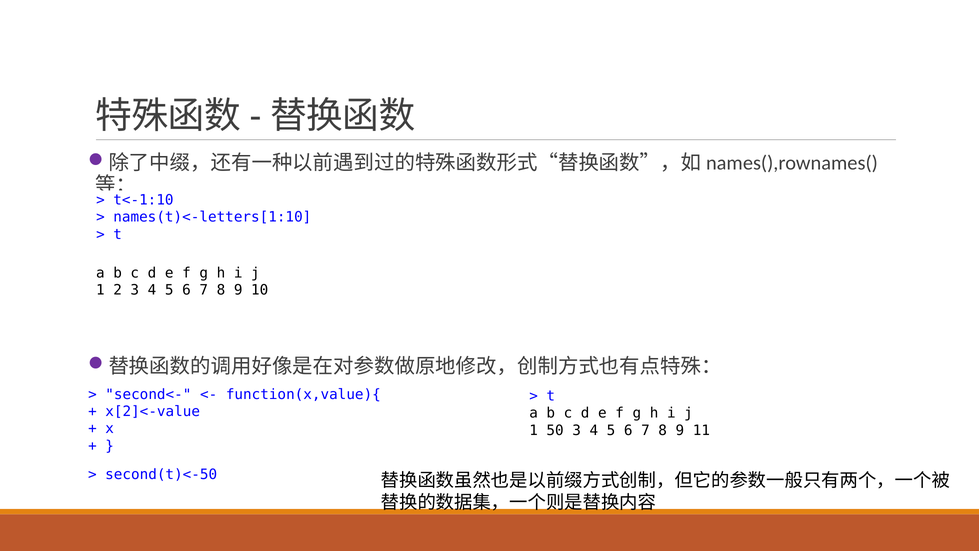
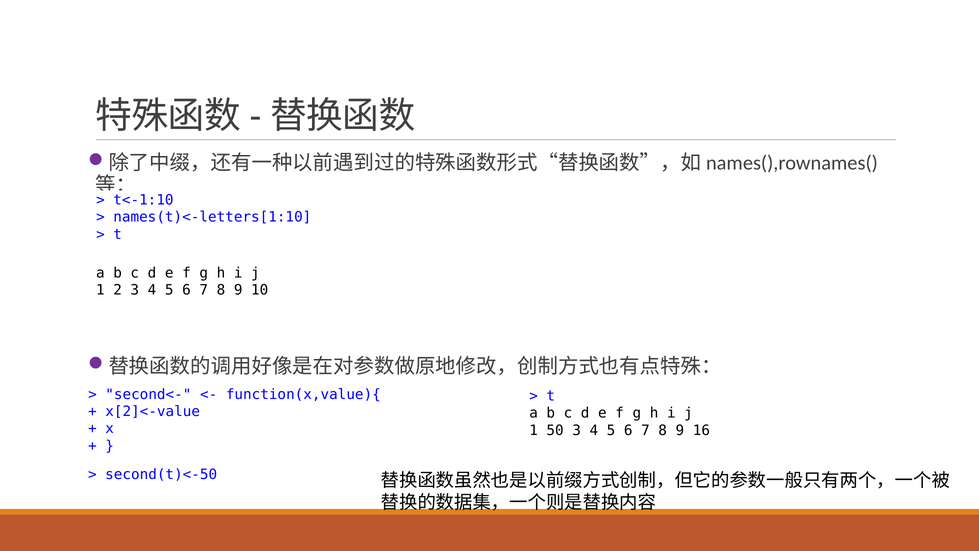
11: 11 -> 16
